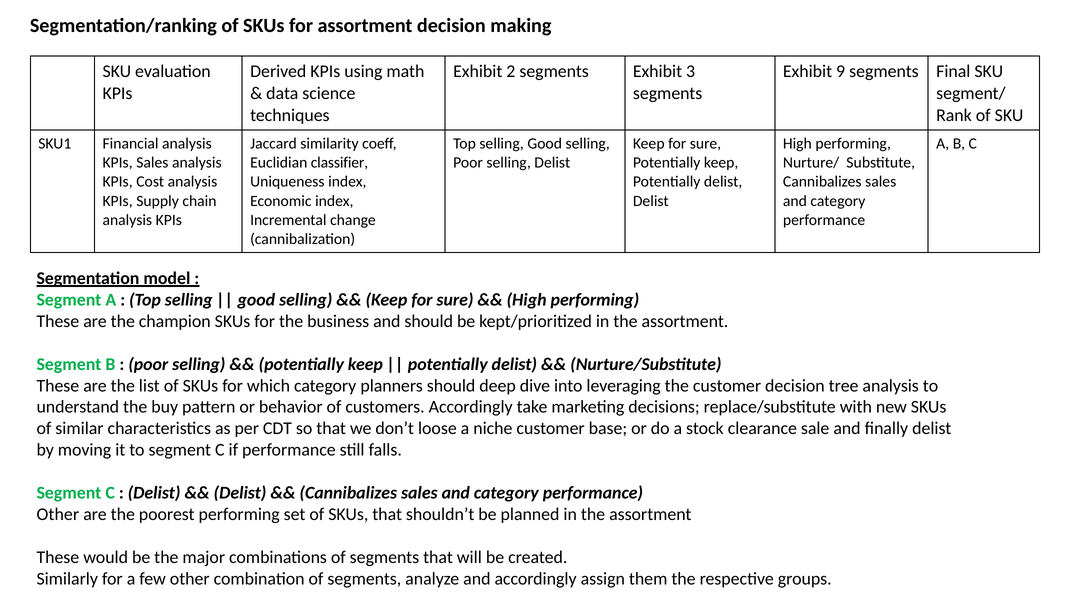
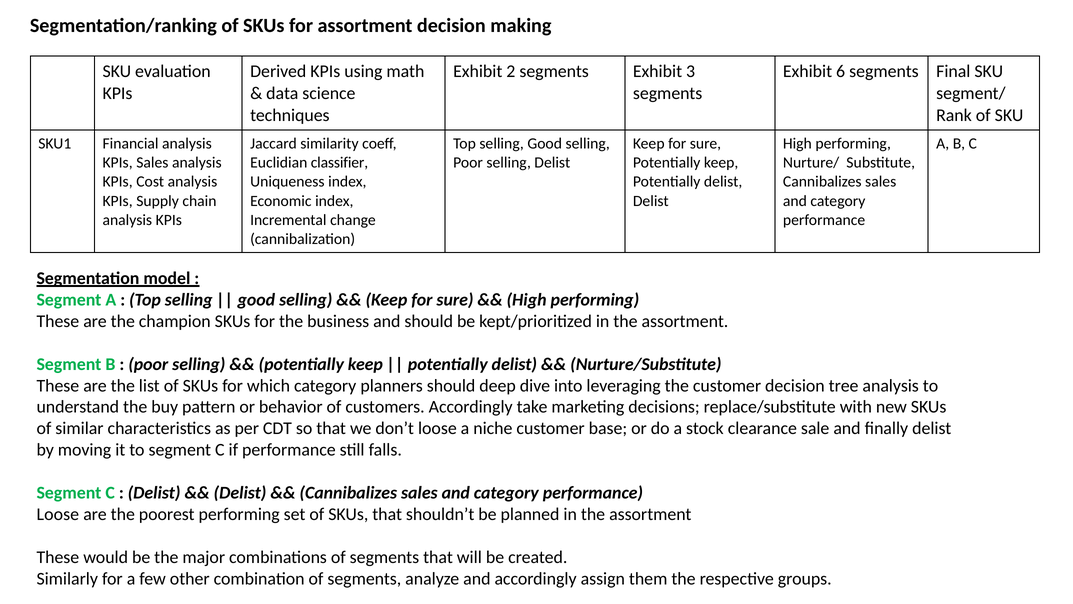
9: 9 -> 6
Other at (58, 514): Other -> Loose
